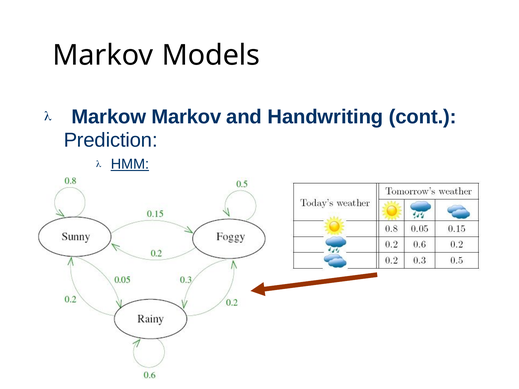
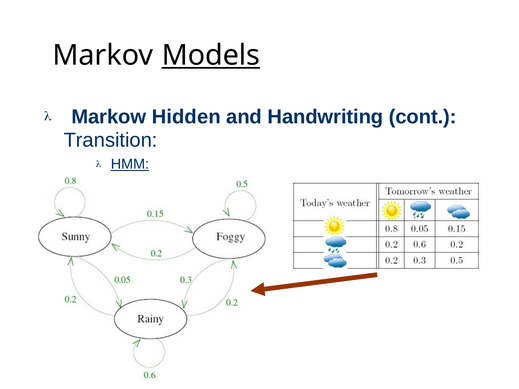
Models underline: none -> present
Markow Markov: Markov -> Hidden
Prediction: Prediction -> Transition
